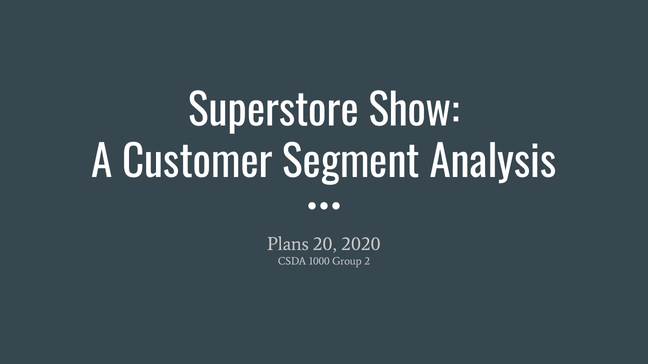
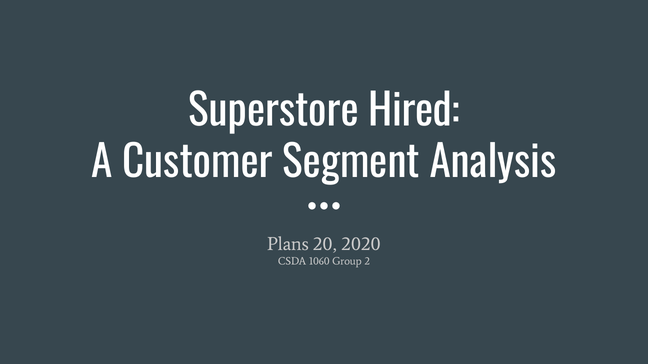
Show: Show -> Hired
1000: 1000 -> 1060
